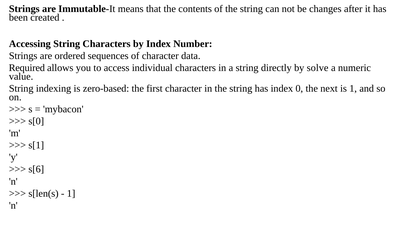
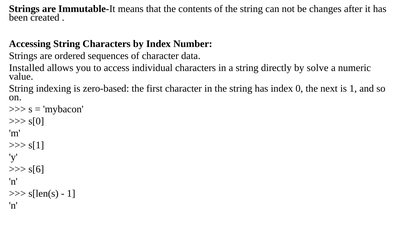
Required: Required -> Installed
